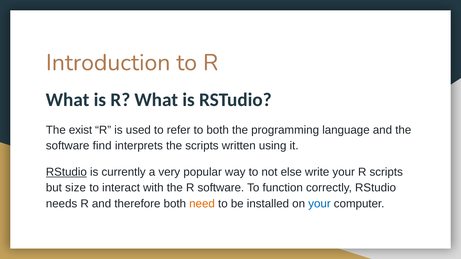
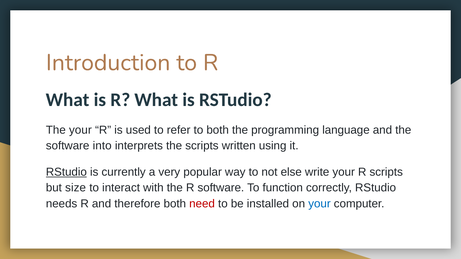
The exist: exist -> your
find: find -> into
need colour: orange -> red
